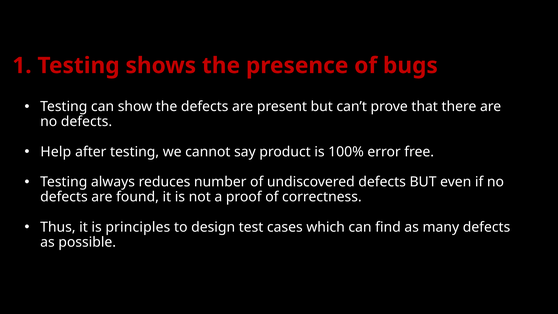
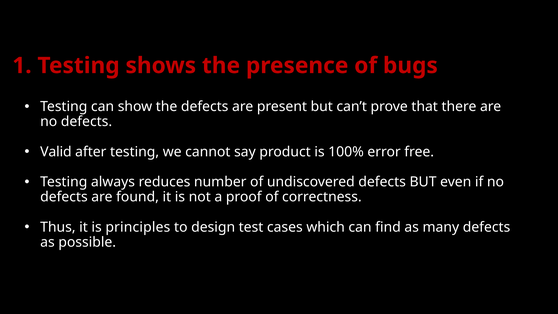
Help: Help -> Valid
